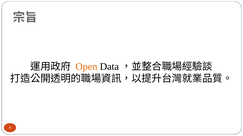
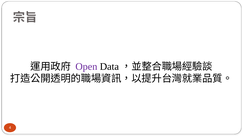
Open colour: orange -> purple
